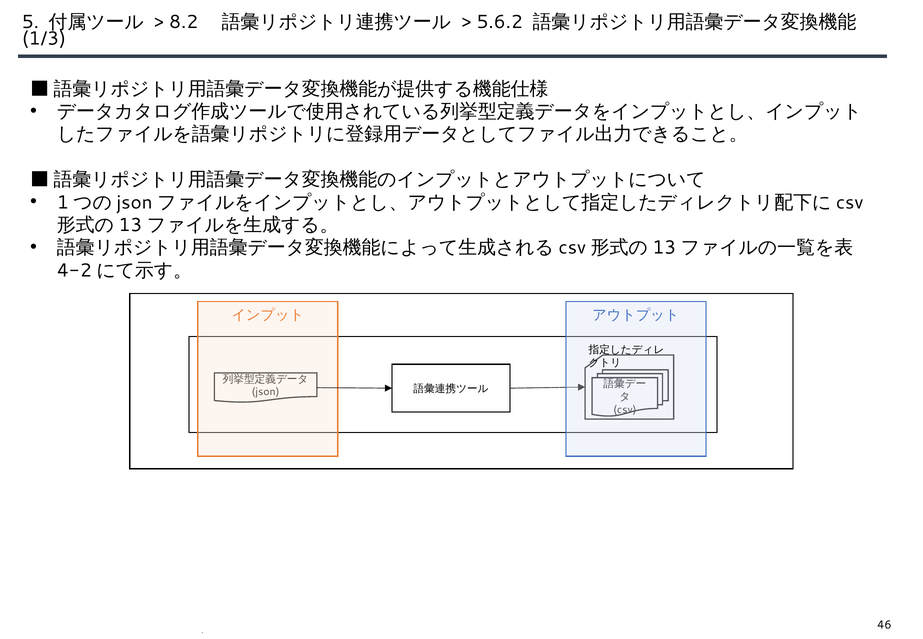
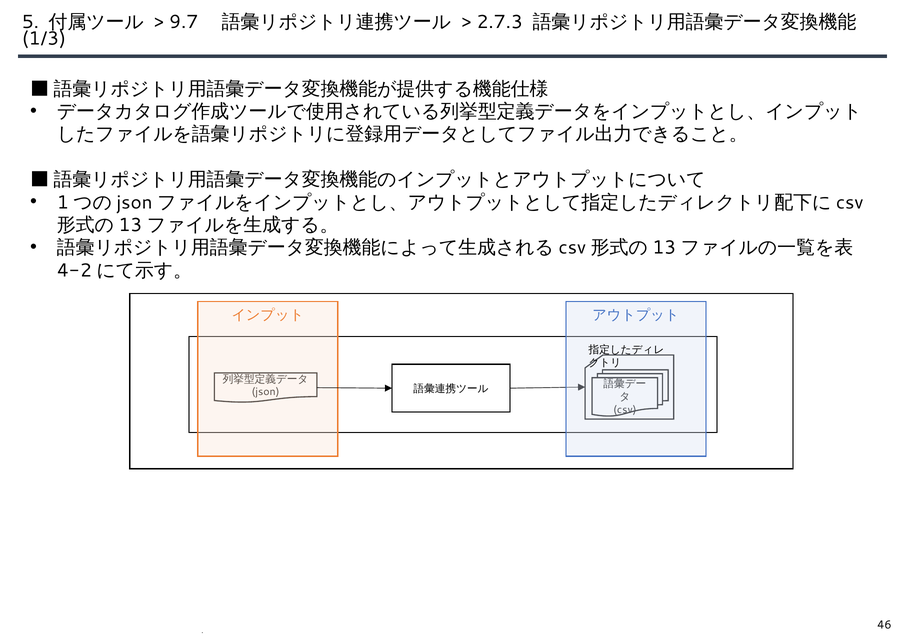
8.2: 8.2 -> 9.7
5.6.2: 5.6.2 -> 2.7.3
